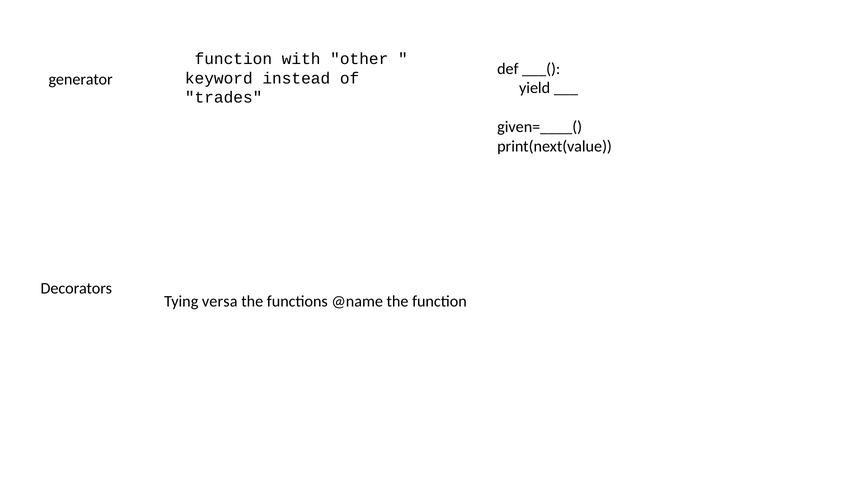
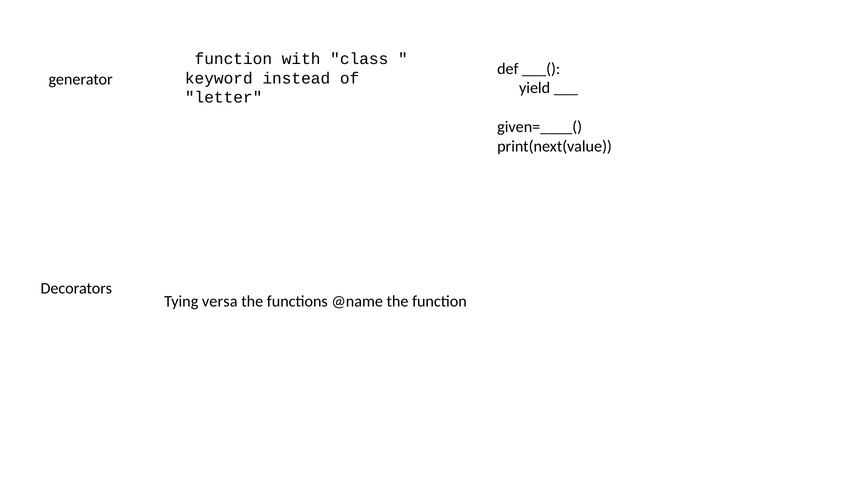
other: other -> class
trades: trades -> letter
